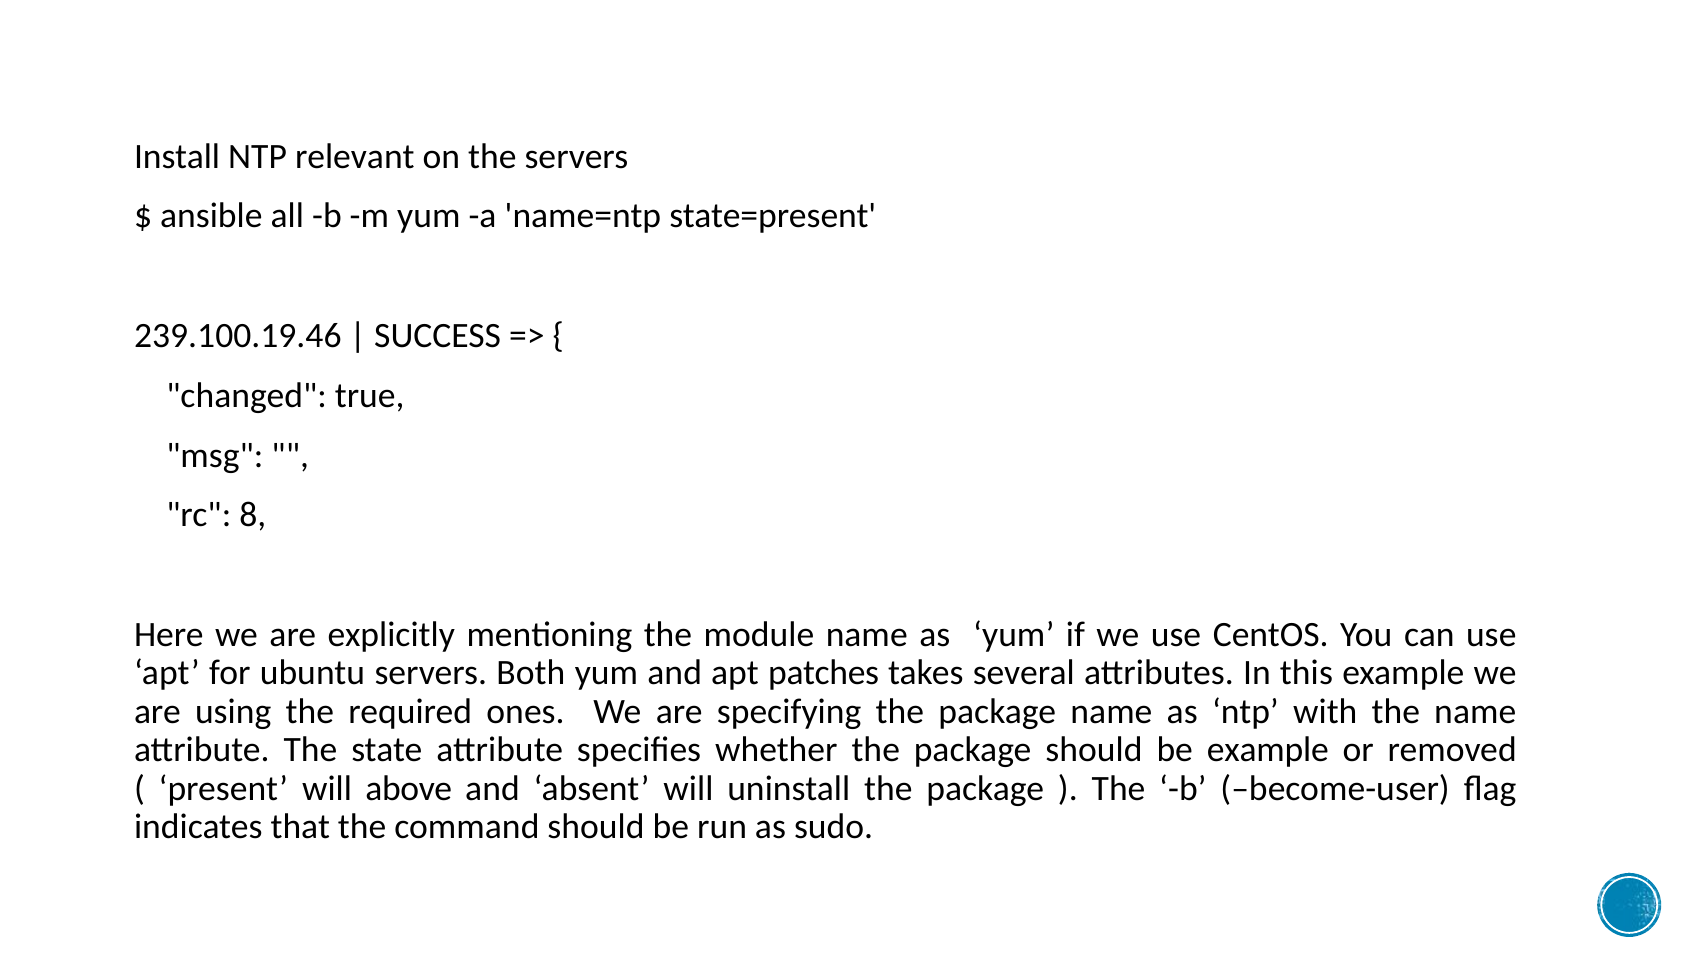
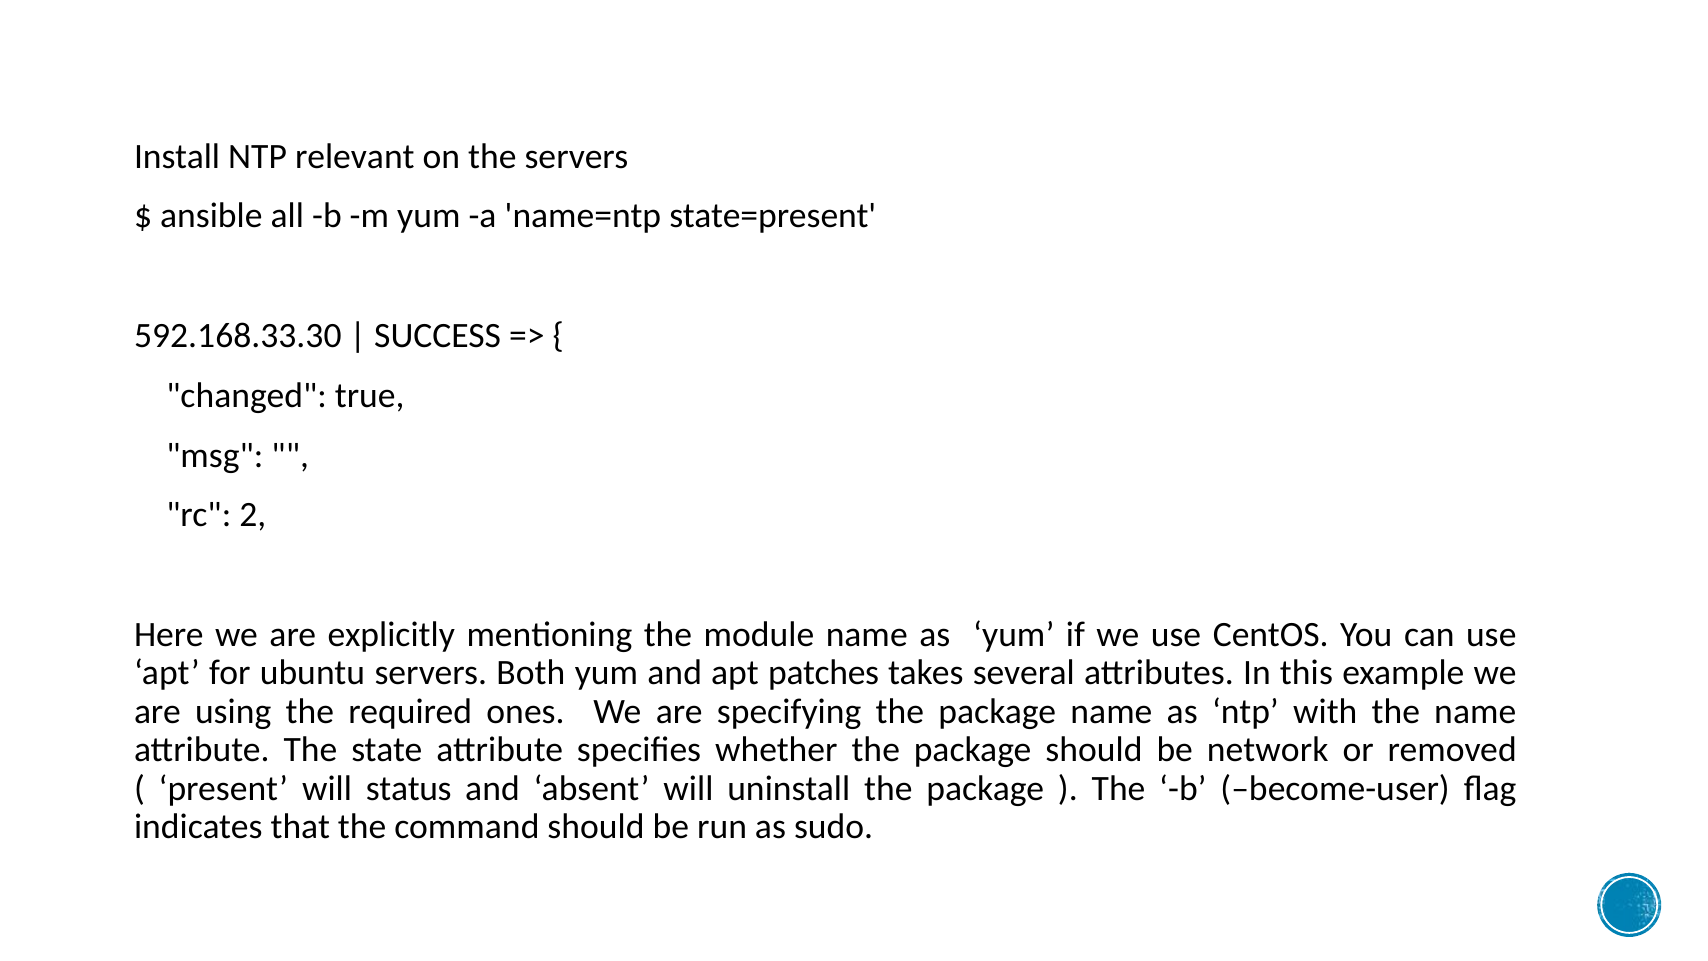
239.100.19.46: 239.100.19.46 -> 592.168.33.30
8: 8 -> 2
be example: example -> network
above: above -> status
